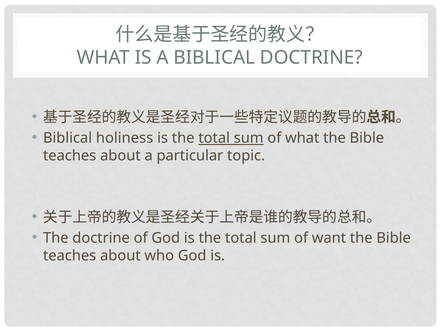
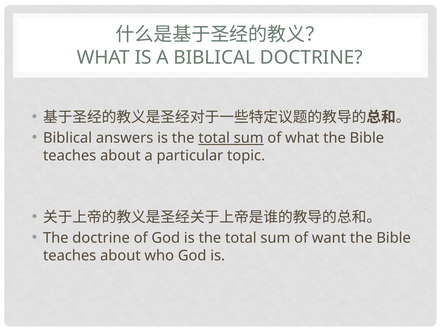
holiness: holiness -> answers
